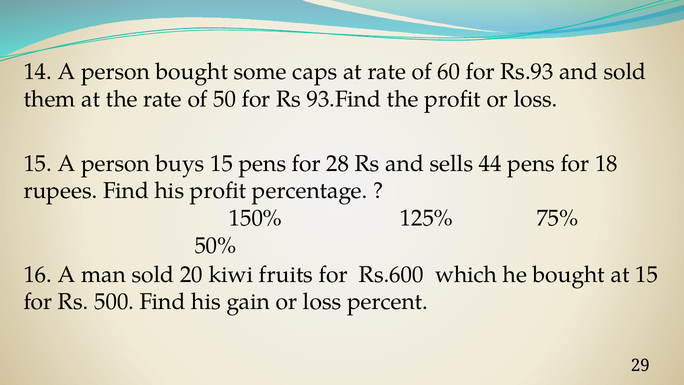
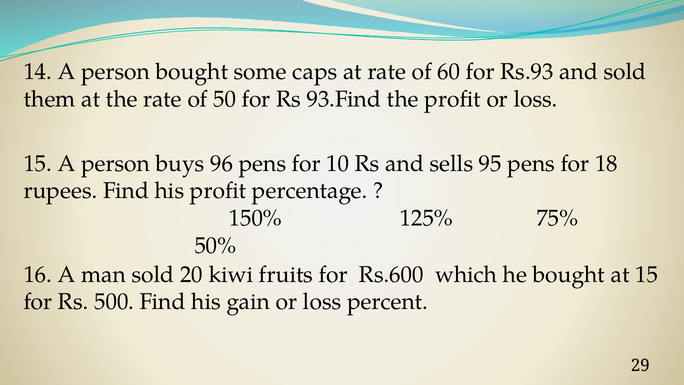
buys 15: 15 -> 96
28: 28 -> 10
44: 44 -> 95
